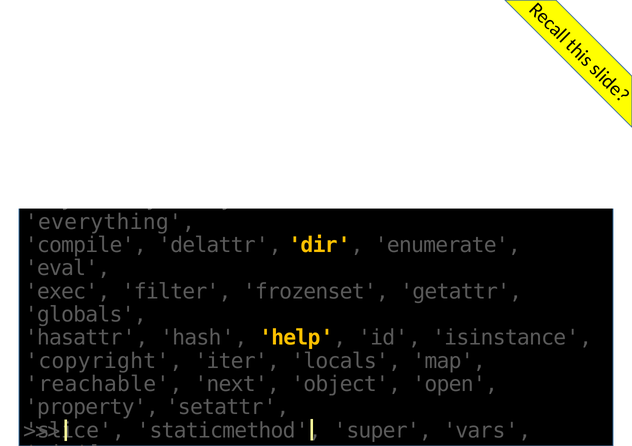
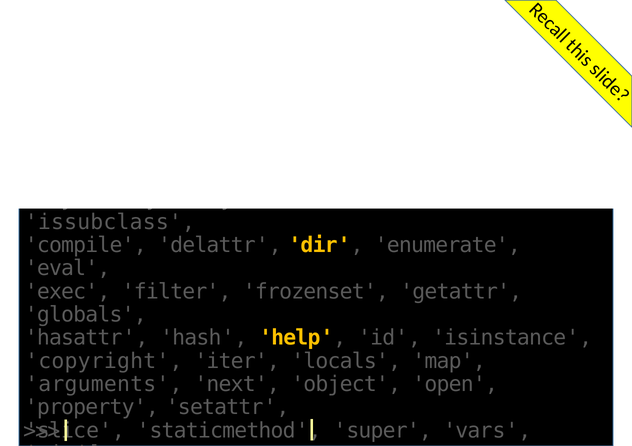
everything: everything -> issubclass
reachable: reachable -> arguments
